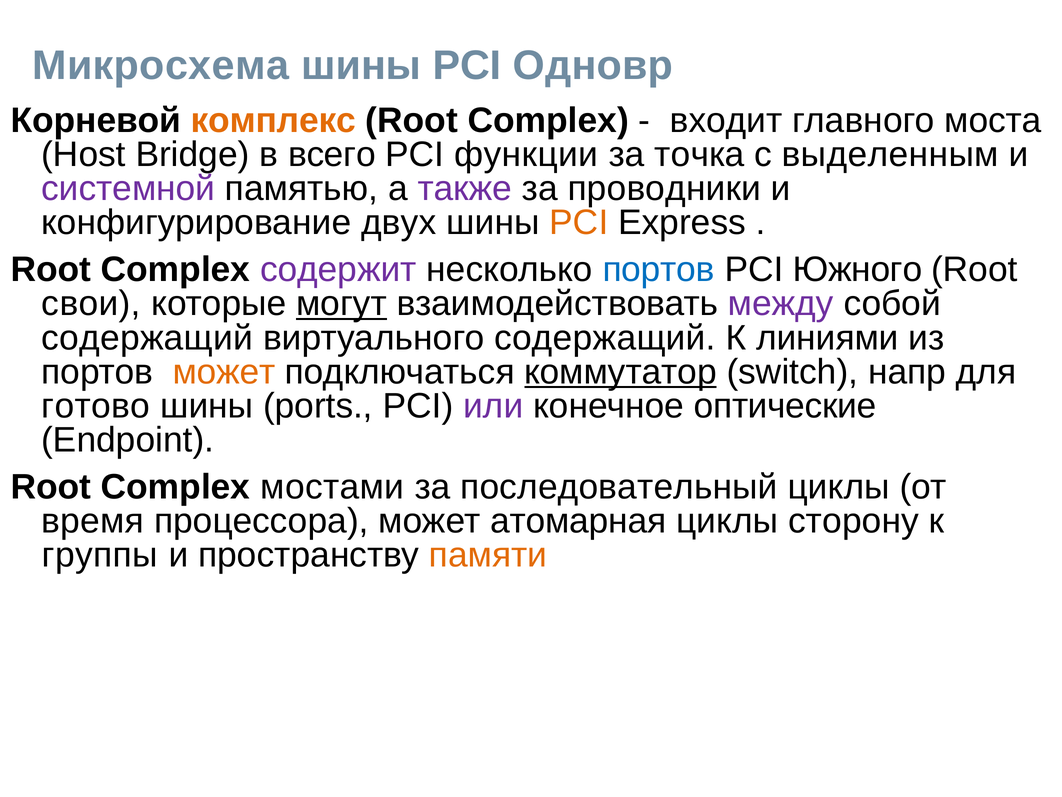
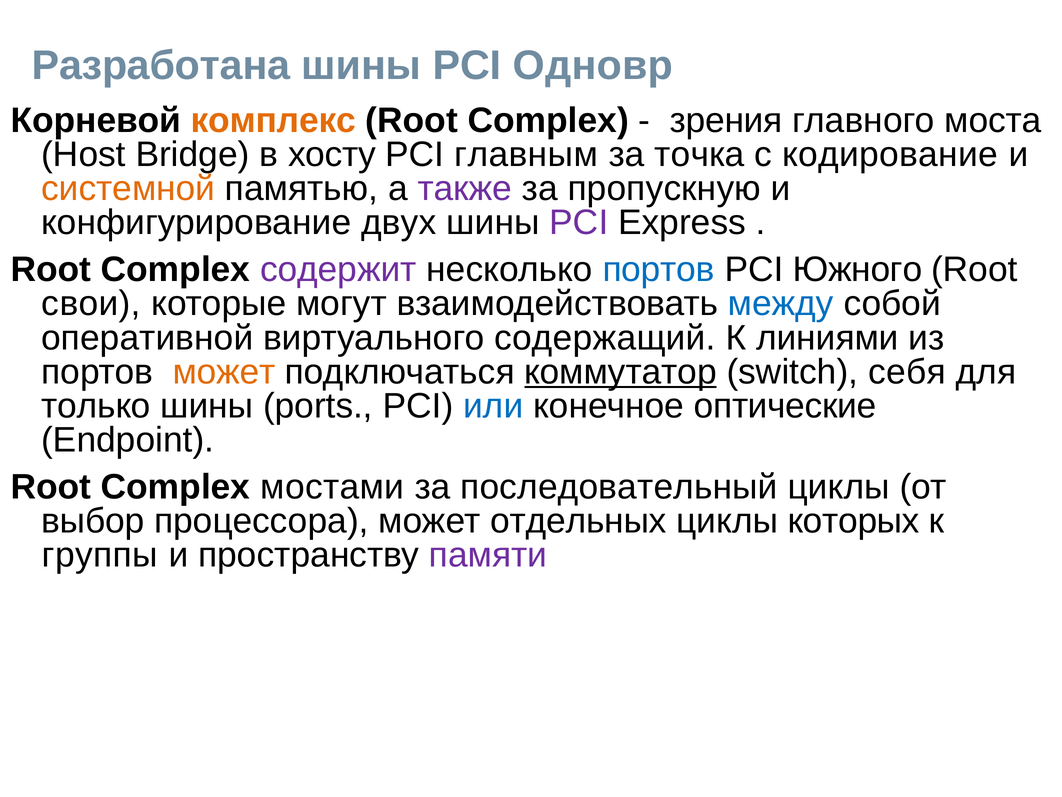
Микросхема: Микросхема -> Разработана
входит: входит -> зрения
всего: всего -> хосту
функции: функции -> главным
выделенным: выделенным -> кодирование
системной colour: purple -> orange
проводники: проводники -> пропускную
PCI at (579, 222) colour: orange -> purple
могут underline: present -> none
между colour: purple -> blue
содержащий at (147, 338): содержащий -> оперативной
напр: напр -> себя
готово: готово -> только
или colour: purple -> blue
время: время -> выбор
атомарная: атомарная -> отдельных
сторону: сторону -> которых
памяти colour: orange -> purple
